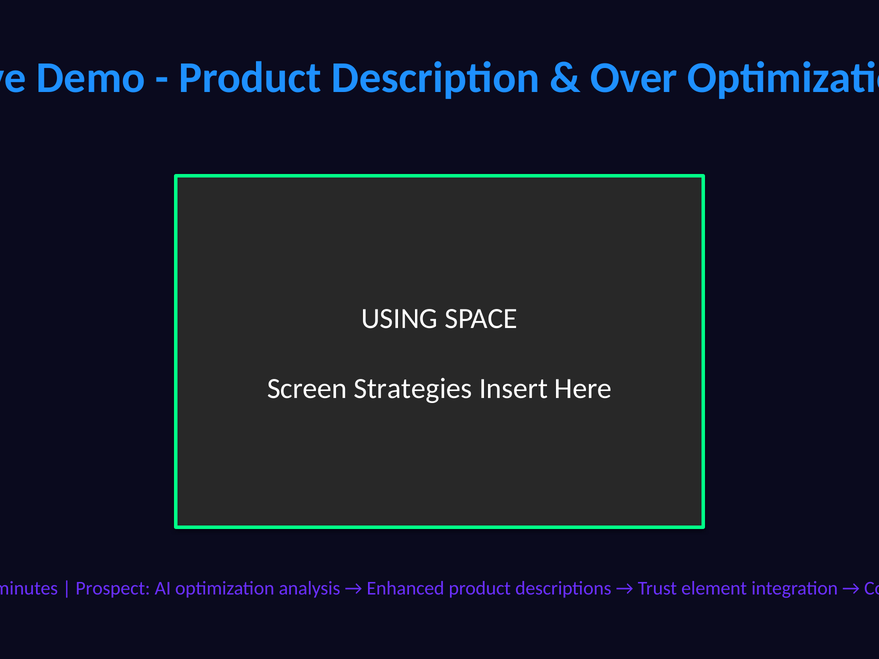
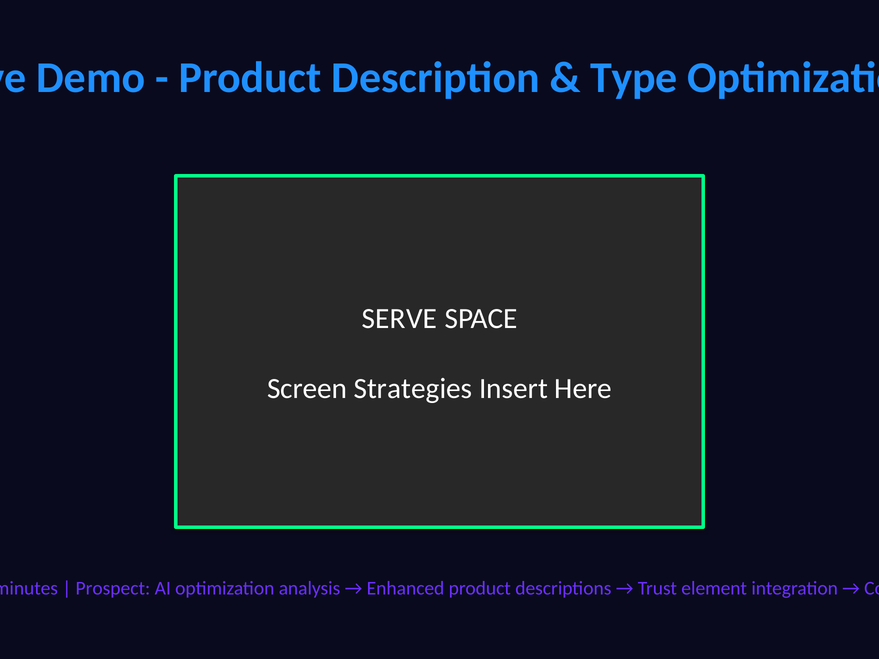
Over: Over -> Type
USING: USING -> SERVE
